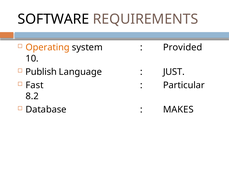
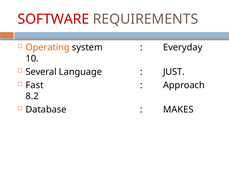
SOFTWARE colour: black -> red
Provided: Provided -> Everyday
Publish: Publish -> Several
Particular: Particular -> Approach
